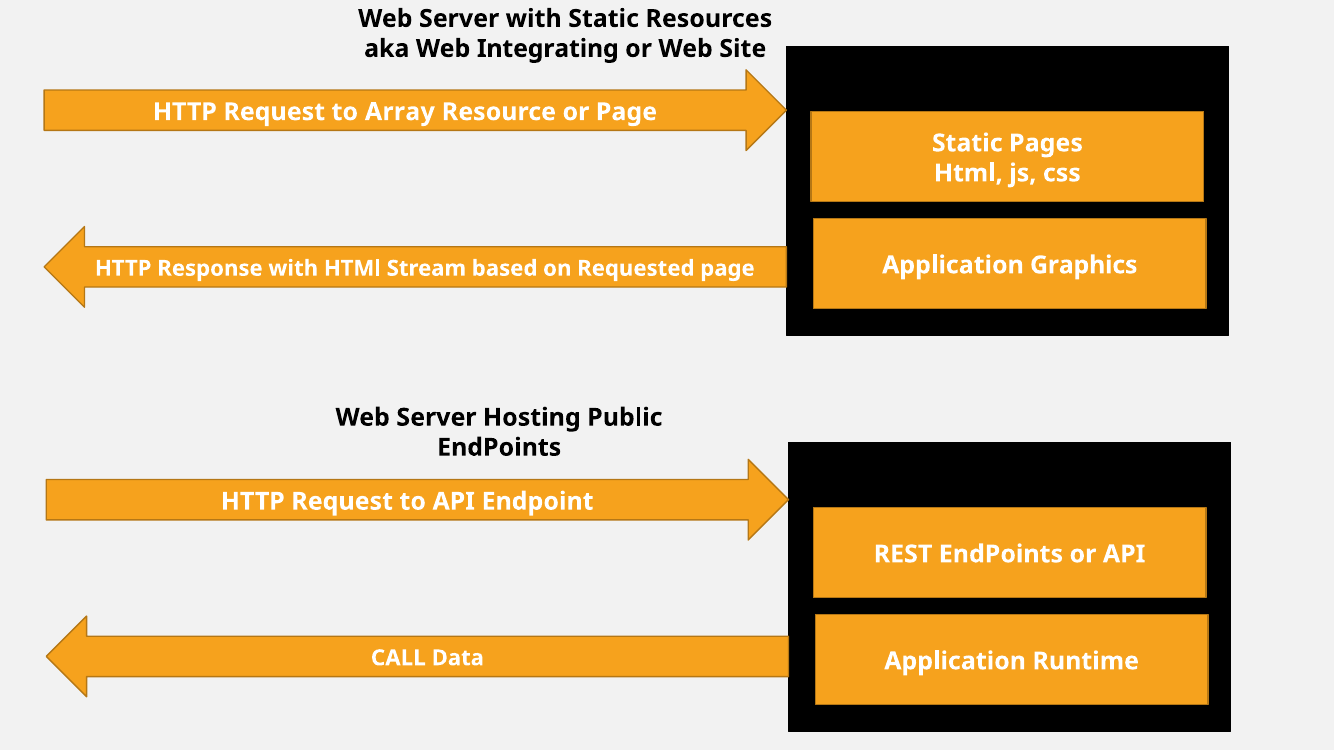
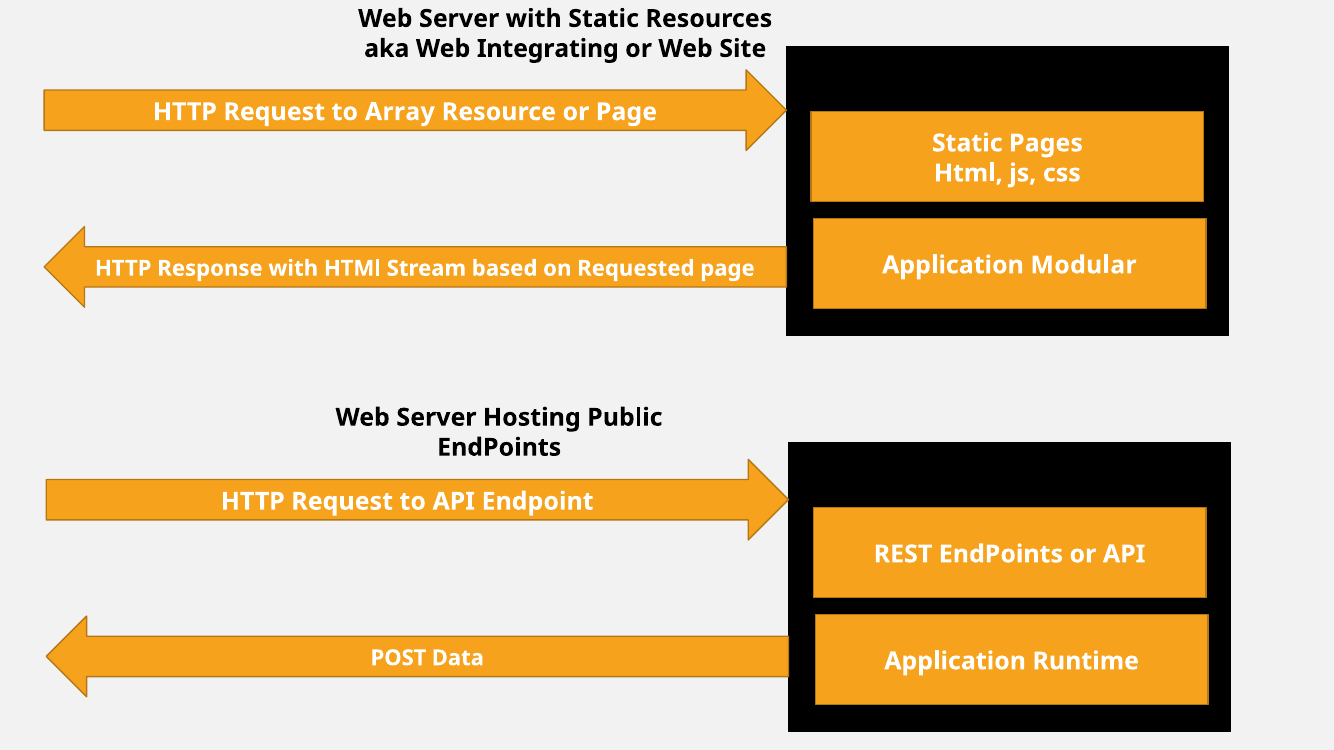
Graphics: Graphics -> Modular
CALL: CALL -> POST
